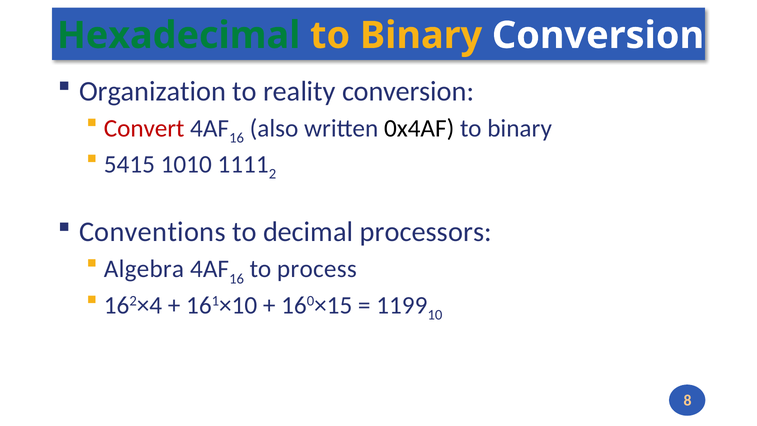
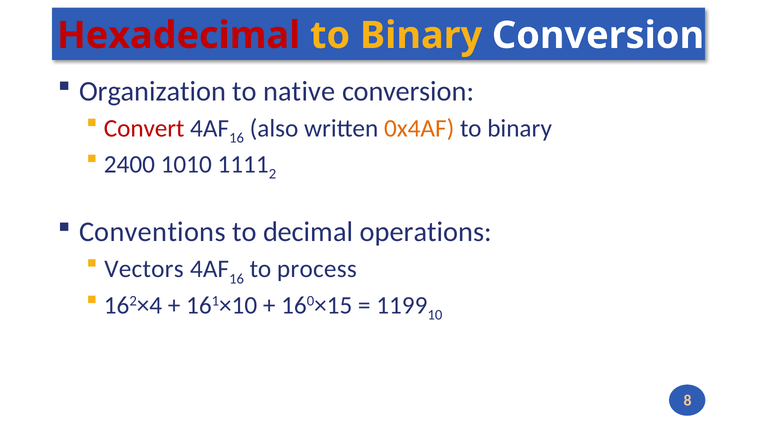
Hexadecimal colour: green -> red
reality: reality -> native
0x4AF colour: black -> orange
5415: 5415 -> 2400
processors: processors -> operations
Algebra: Algebra -> Vectors
